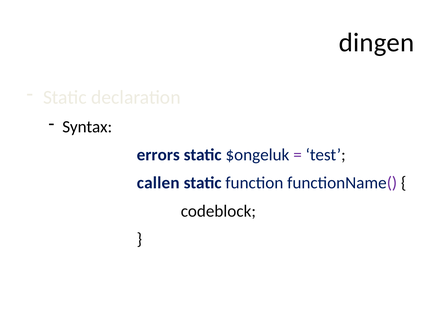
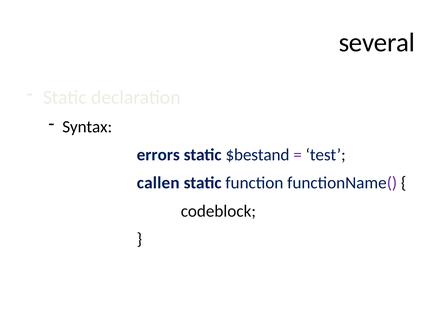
dingen: dingen -> several
$ongeluk: $ongeluk -> $bestand
